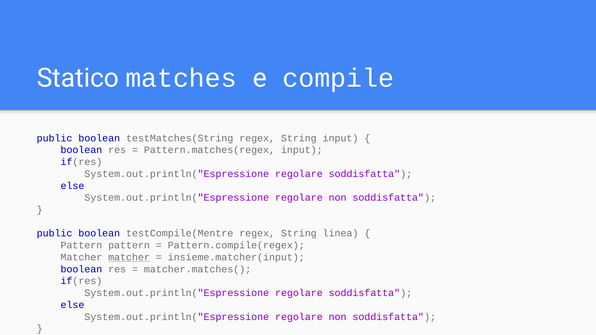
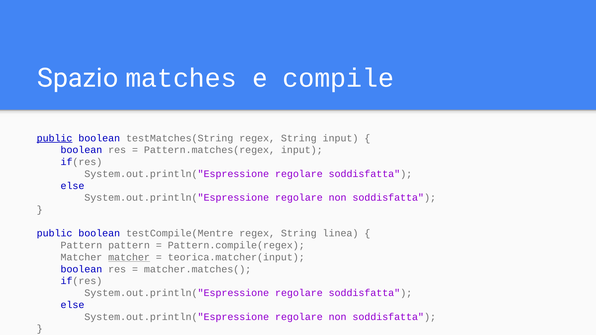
Statico: Statico -> Spazio
public at (55, 138) underline: none -> present
insieme.matcher(input: insieme.matcher(input -> teorica.matcher(input
